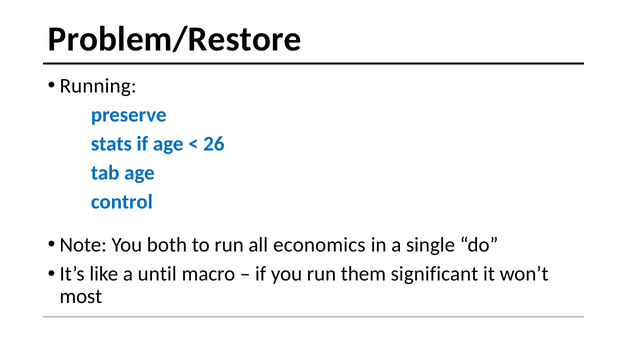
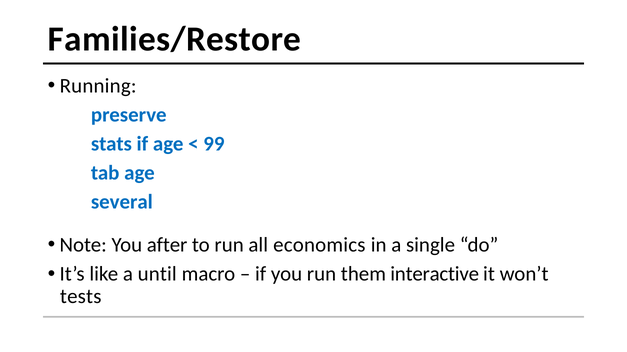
Problem/Restore: Problem/Restore -> Families/Restore
26: 26 -> 99
control: control -> several
both: both -> after
significant: significant -> interactive
most: most -> tests
